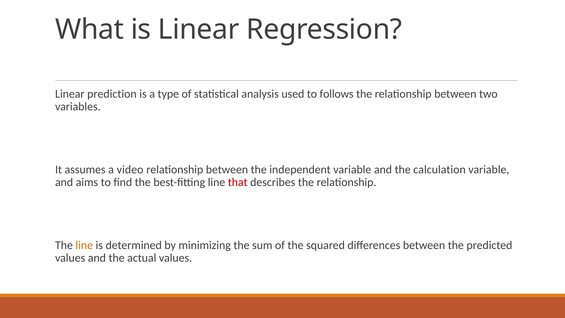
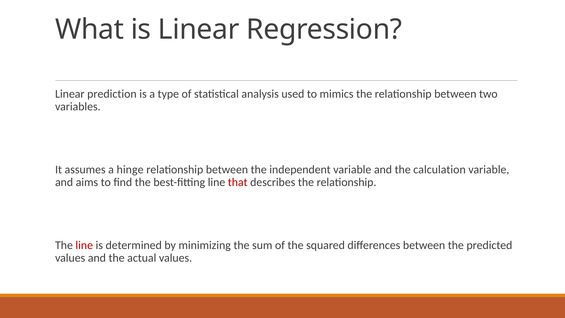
follows: follows -> mimics
video: video -> hinge
line at (84, 245) colour: orange -> red
